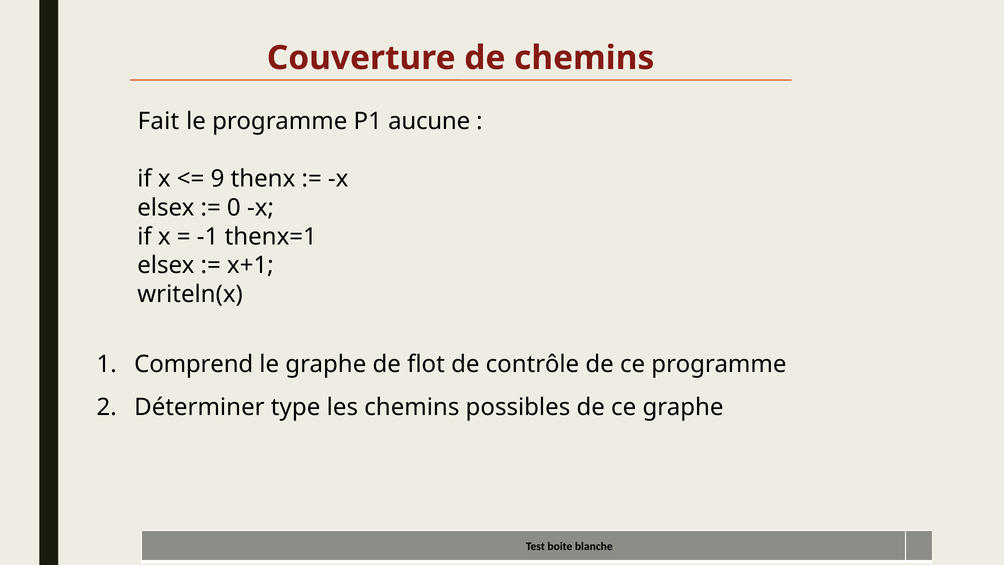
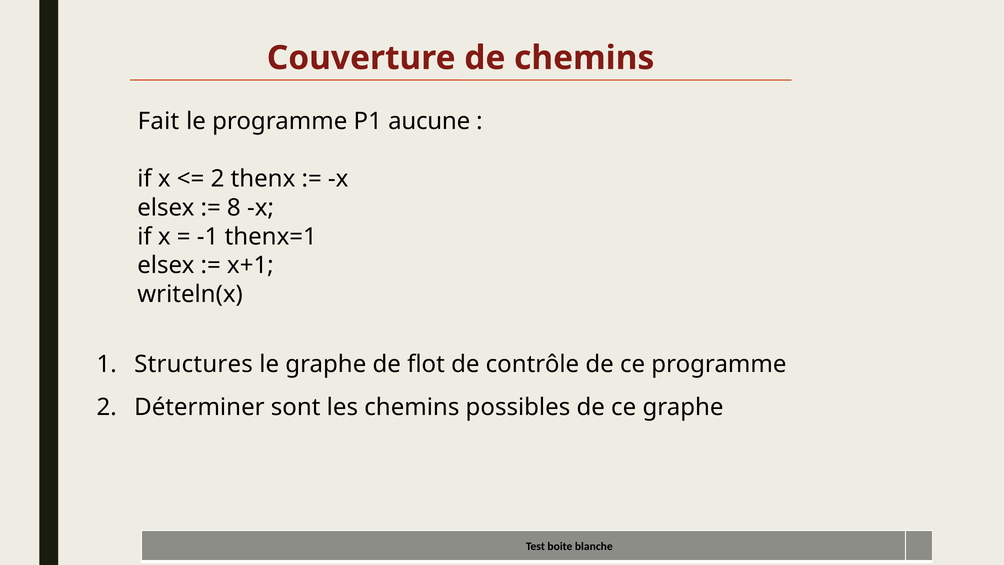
9 at (218, 179): 9 -> 2
0: 0 -> 8
Comprend: Comprend -> Structures
type: type -> sont
